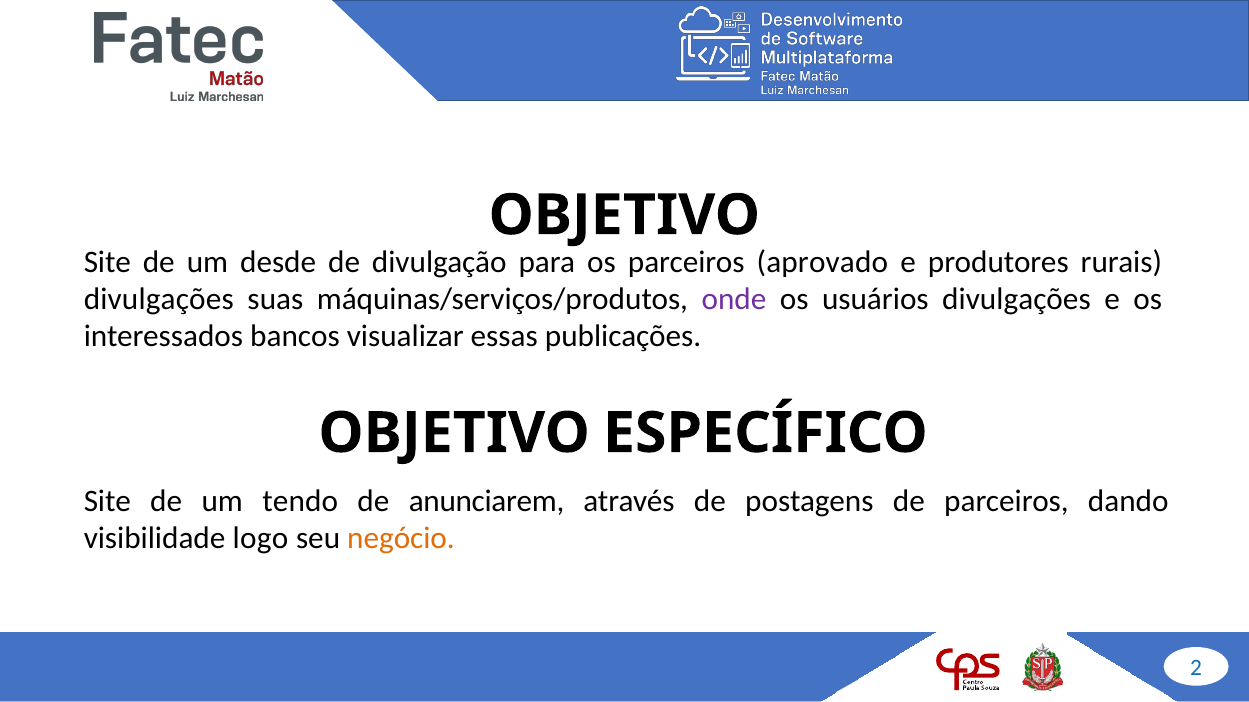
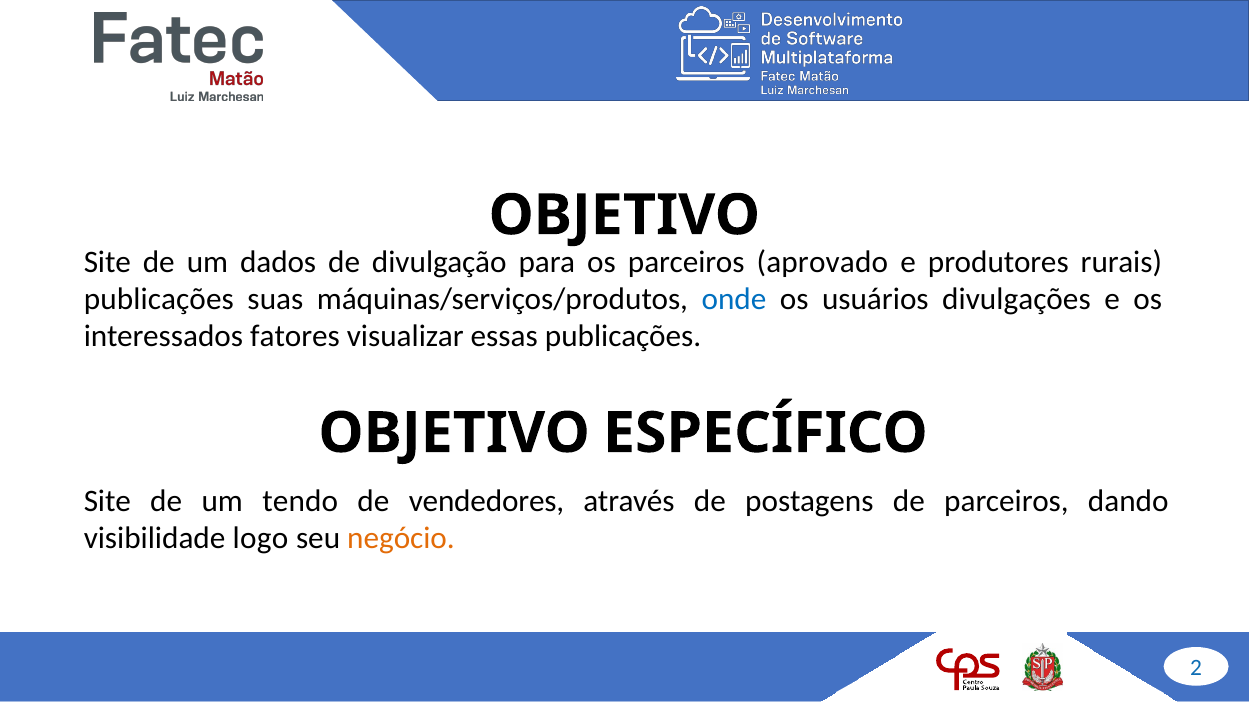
desde: desde -> dados
divulgações at (159, 299): divulgações -> publicações
onde colour: purple -> blue
bancos: bancos -> fatores
anunciarem: anunciarem -> vendedores
